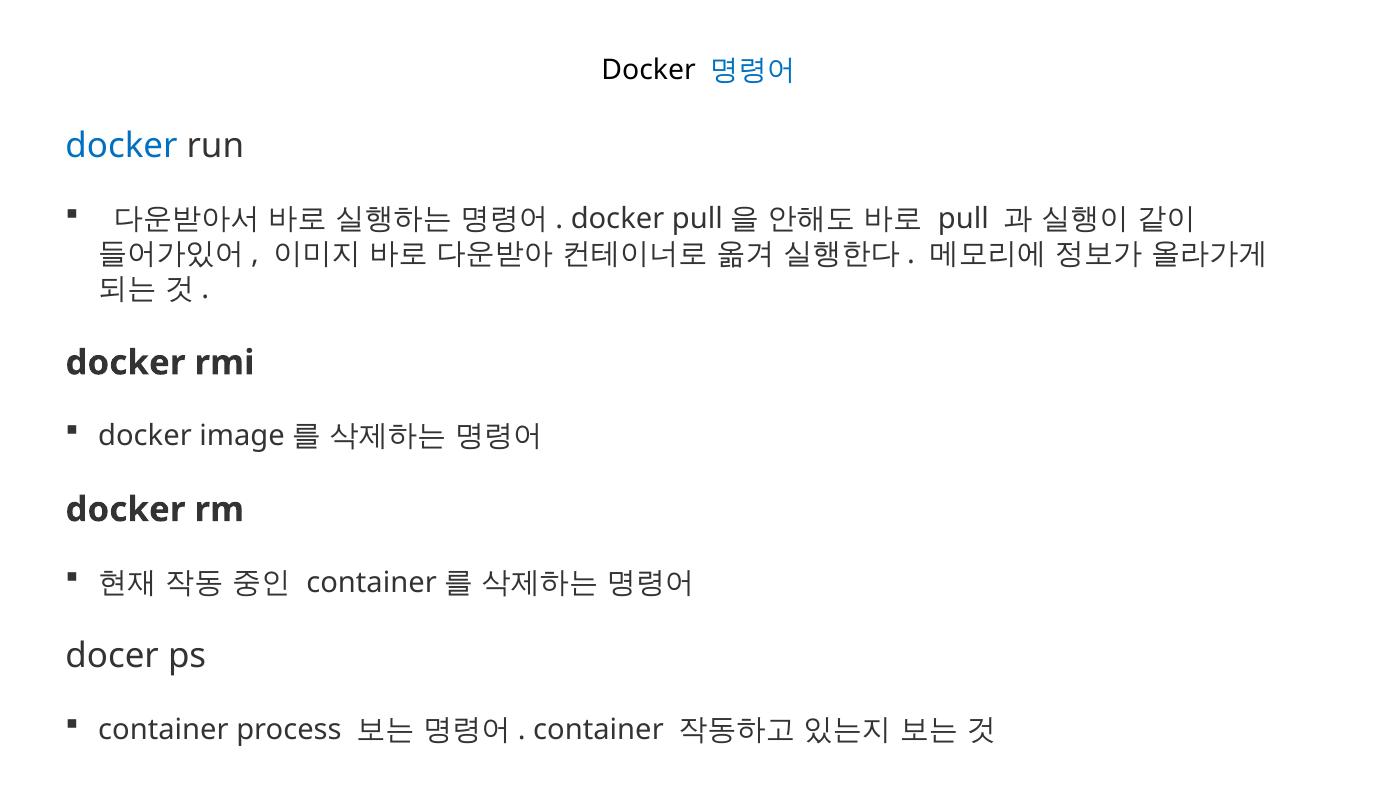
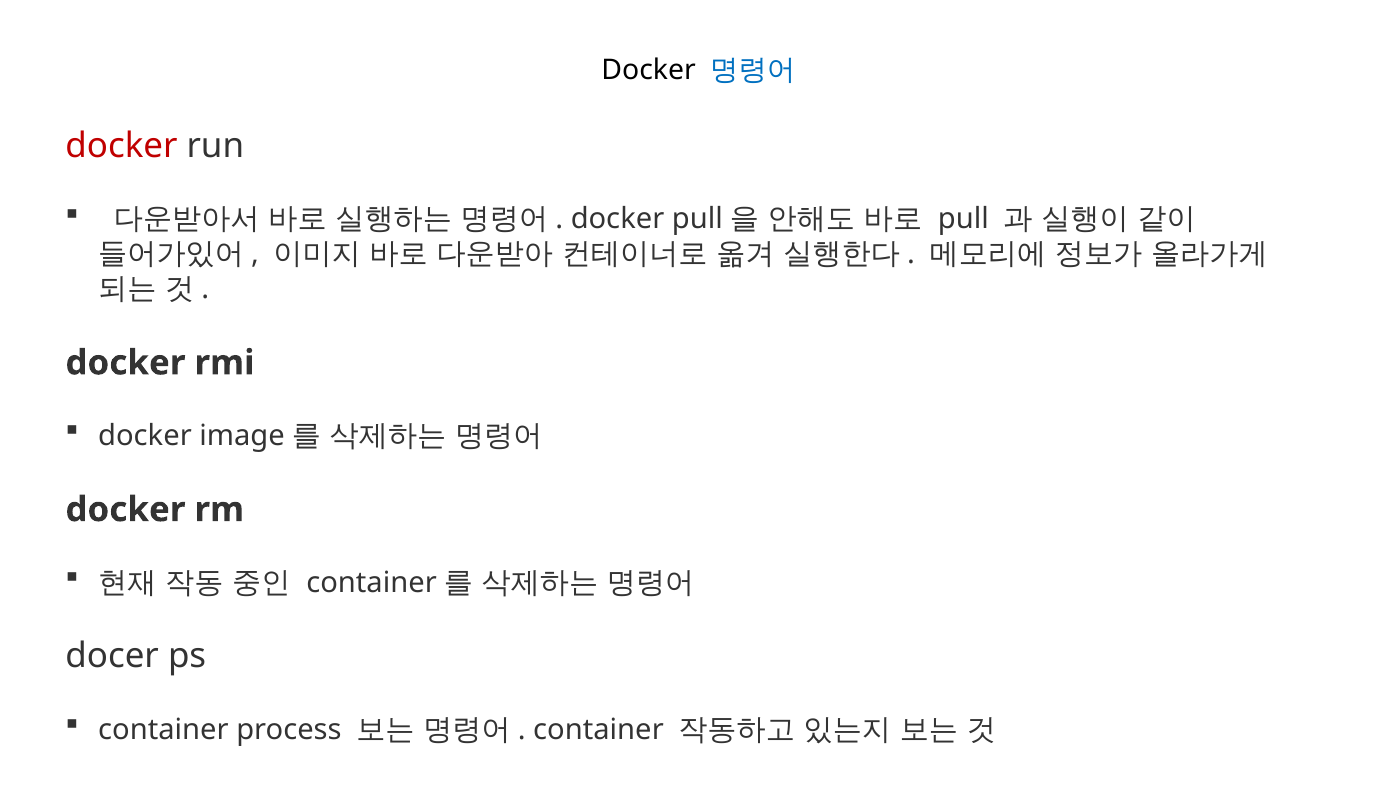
docker at (121, 146) colour: blue -> red
